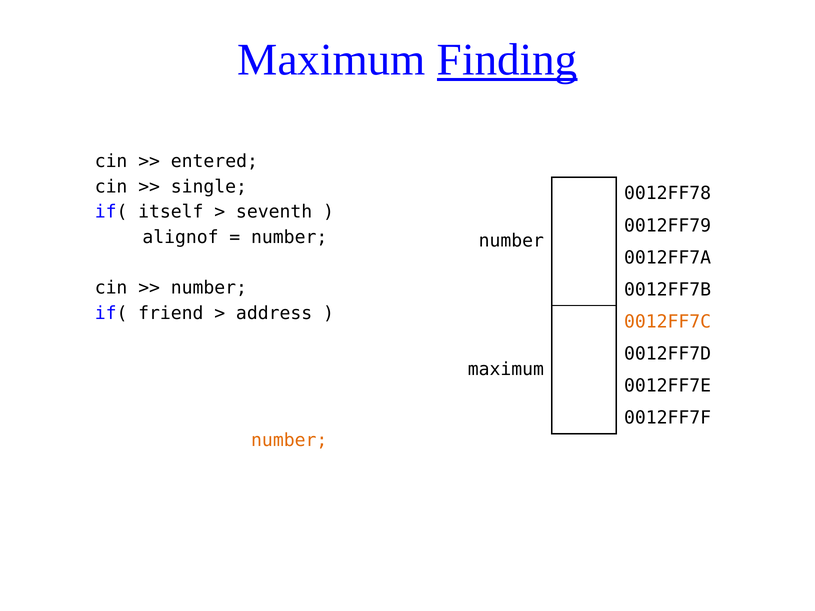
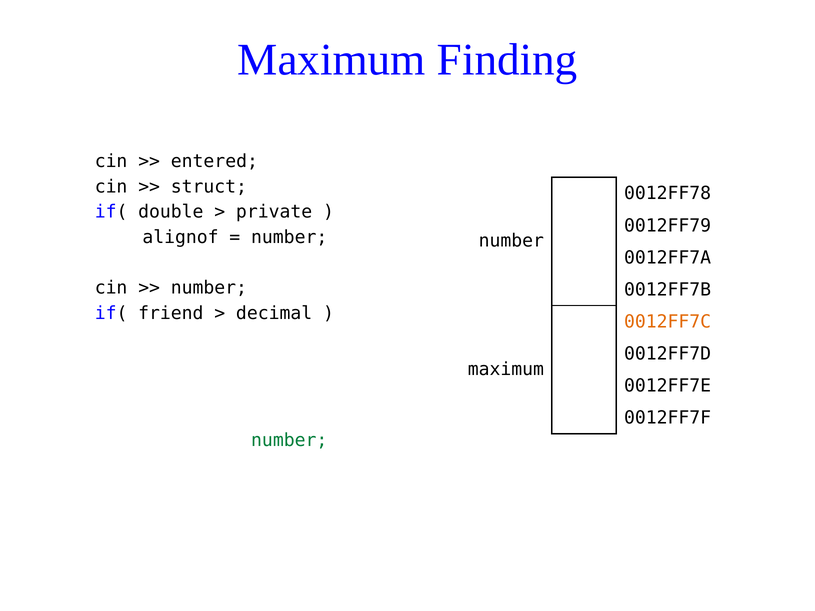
Finding underline: present -> none
single: single -> struct
itself: itself -> double
seventh: seventh -> private
address: address -> decimal
number at (289, 440) colour: orange -> green
